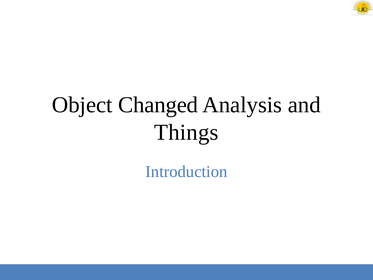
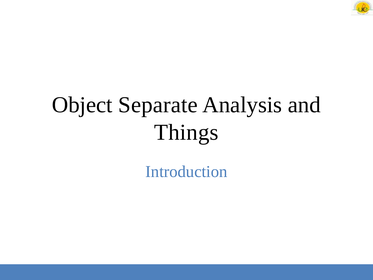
Changed: Changed -> Separate
